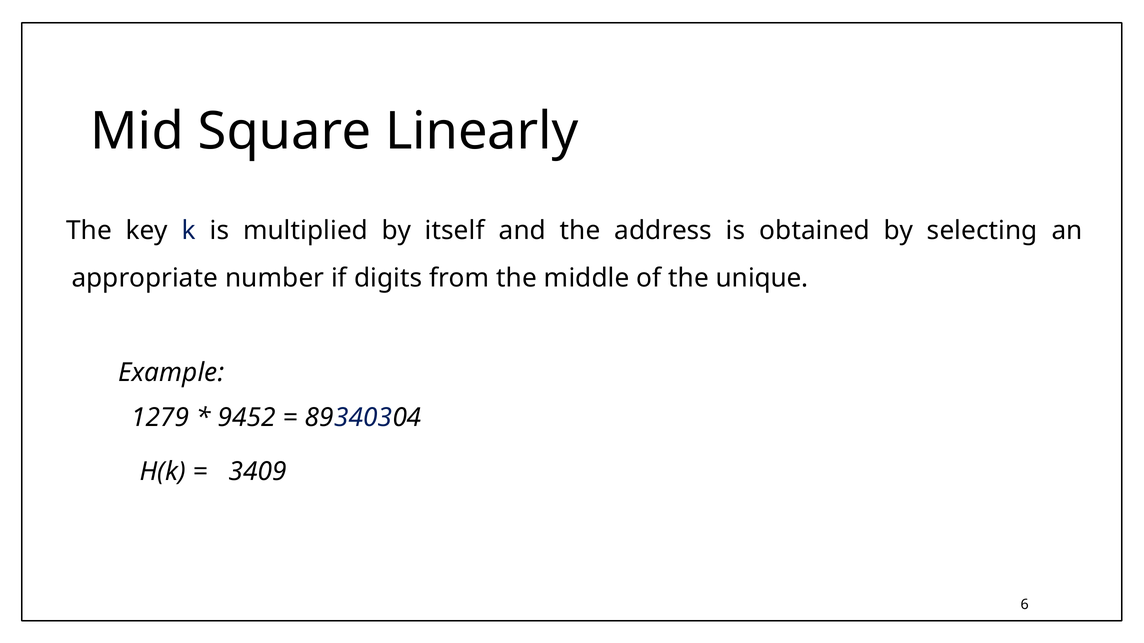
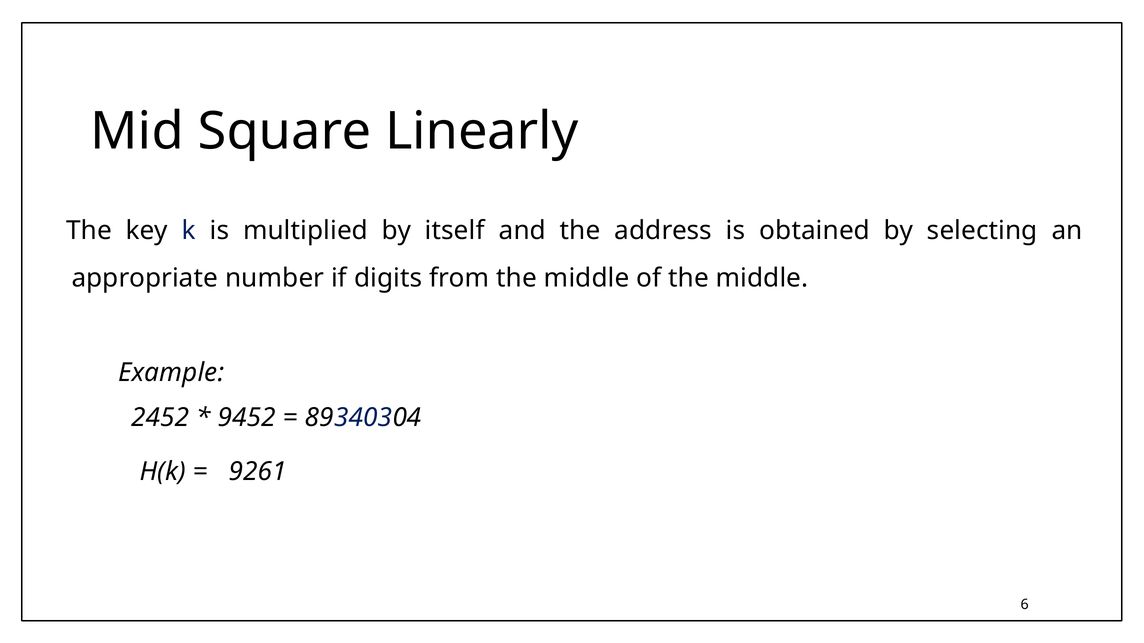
of the unique: unique -> middle
1279: 1279 -> 2452
3409: 3409 -> 9261
